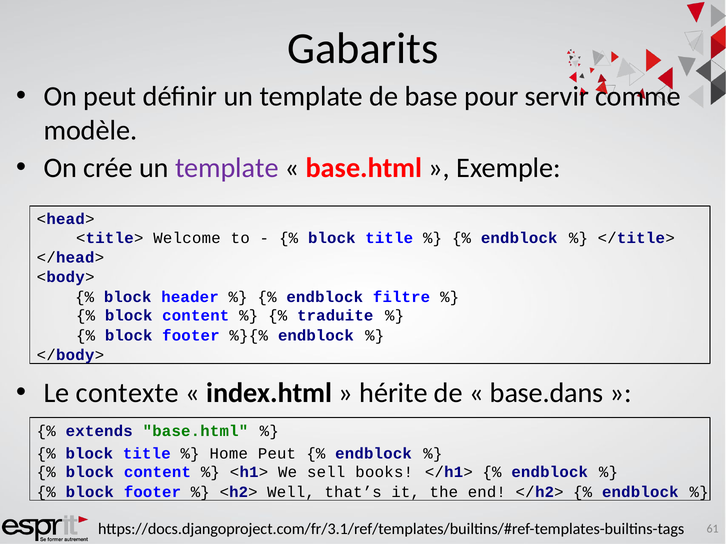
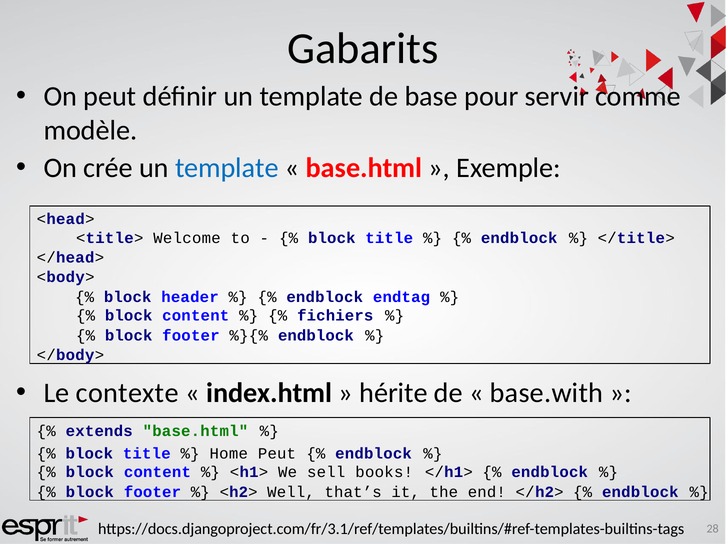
template at (227, 168) colour: purple -> blue
filtre: filtre -> endtag
traduite: traduite -> fichiers
base.dans: base.dans -> base.with
61: 61 -> 28
